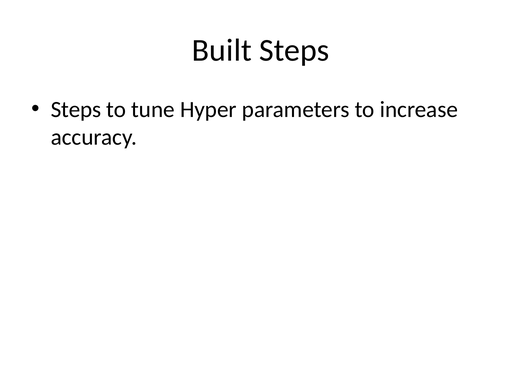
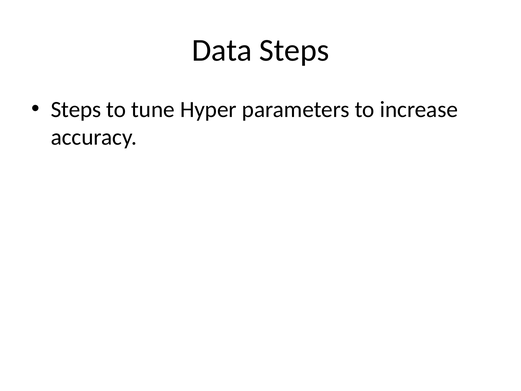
Built: Built -> Data
